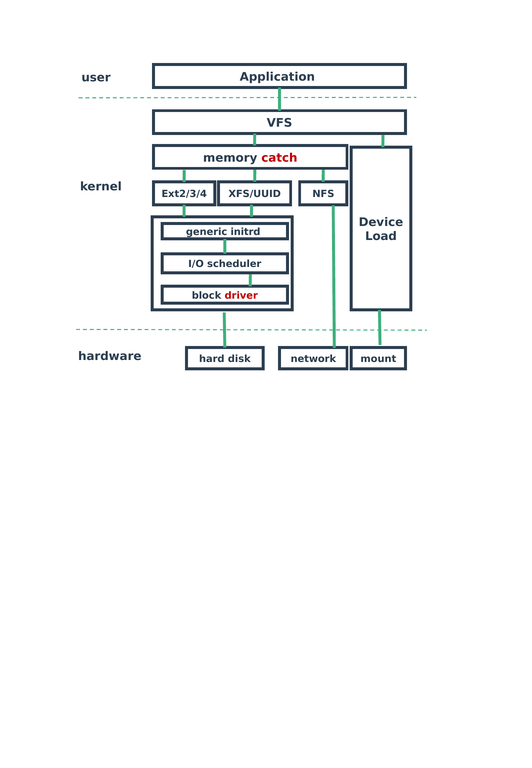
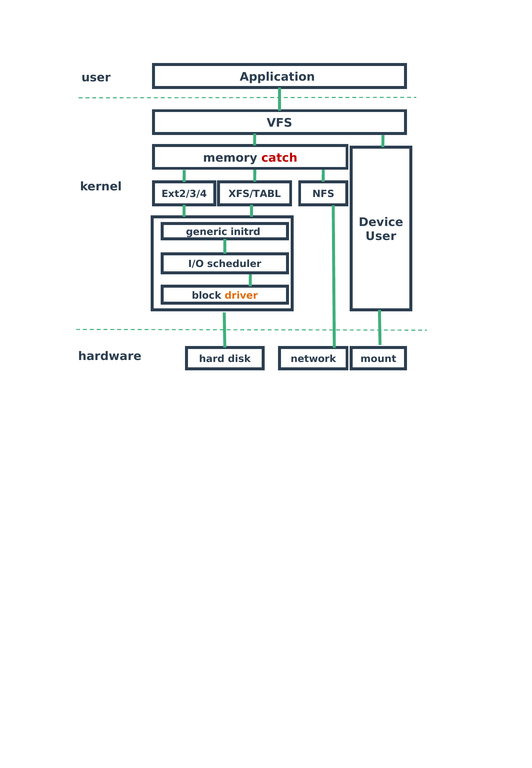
XFS/UUID: XFS/UUID -> XFS/TABL
Load at (381, 236): Load -> User
driver colour: red -> orange
